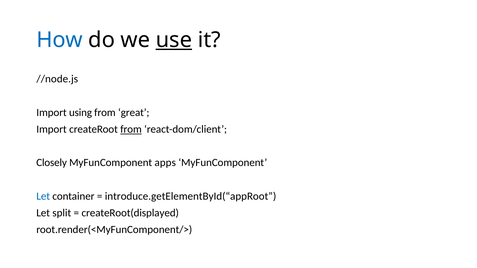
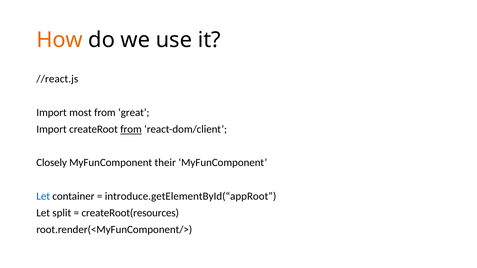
How colour: blue -> orange
use underline: present -> none
//node.js: //node.js -> //react.js
using: using -> most
apps: apps -> their
createRoot(displayed: createRoot(displayed -> createRoot(resources
